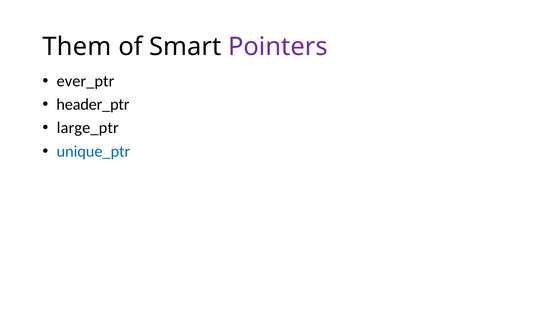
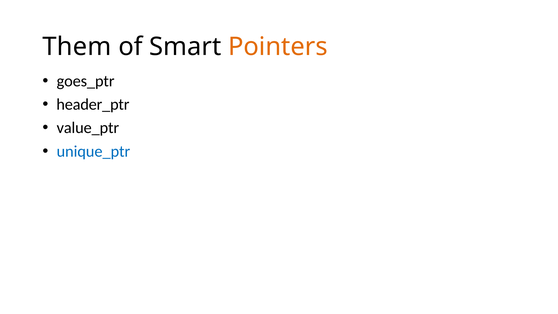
Pointers colour: purple -> orange
ever_ptr: ever_ptr -> goes_ptr
large_ptr: large_ptr -> value_ptr
